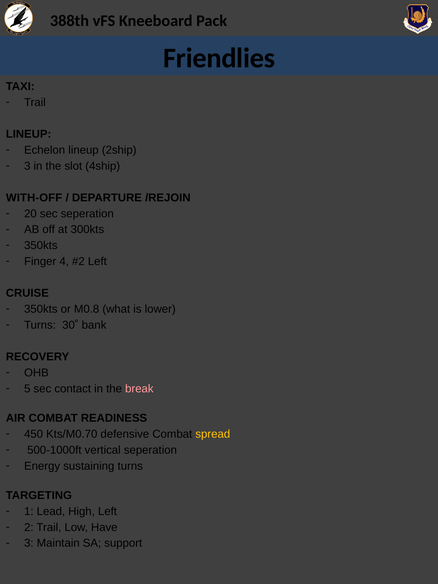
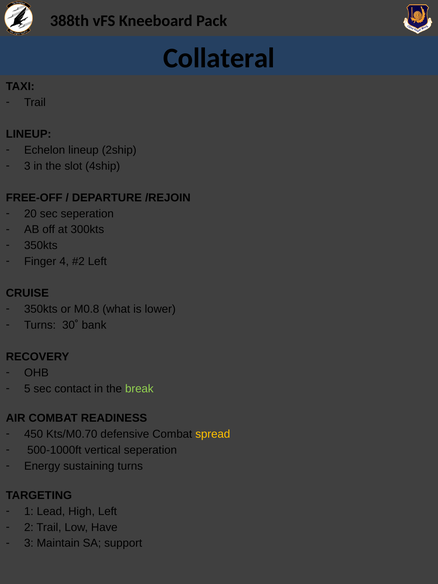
Friendlies: Friendlies -> Collateral
WITH-OFF: WITH-OFF -> FREE-OFF
break colour: pink -> light green
